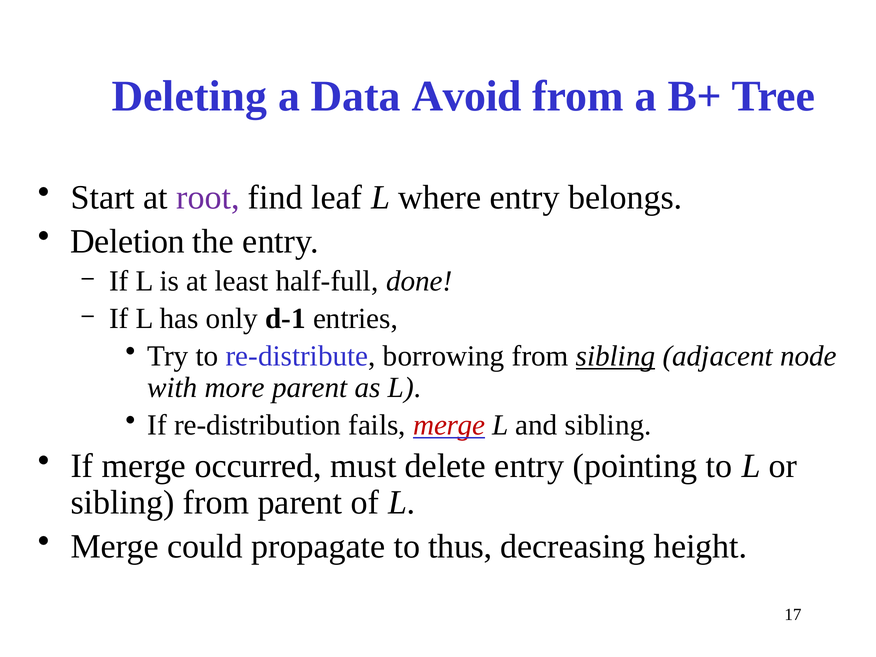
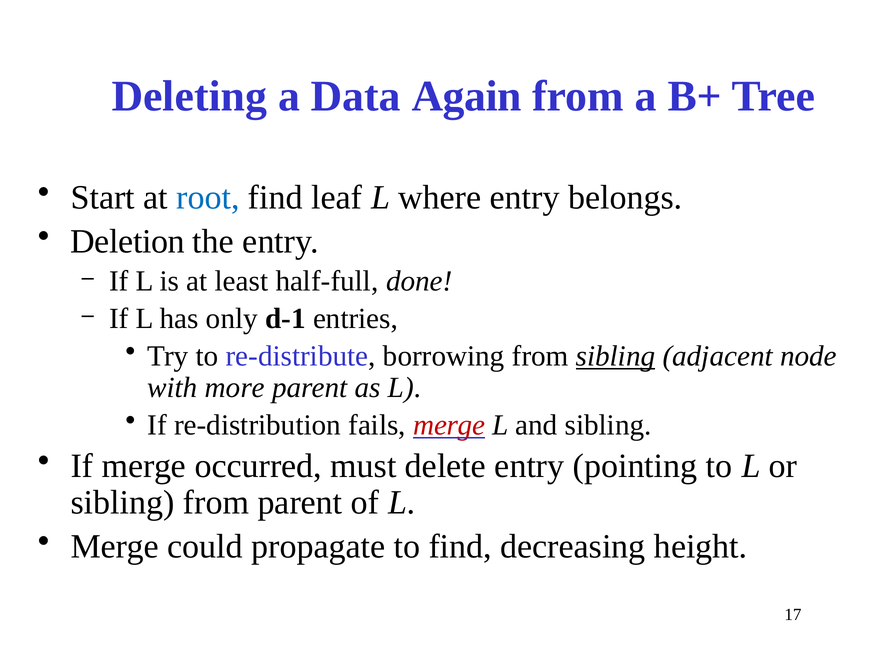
Avoid: Avoid -> Again
root colour: purple -> blue
to thus: thus -> find
